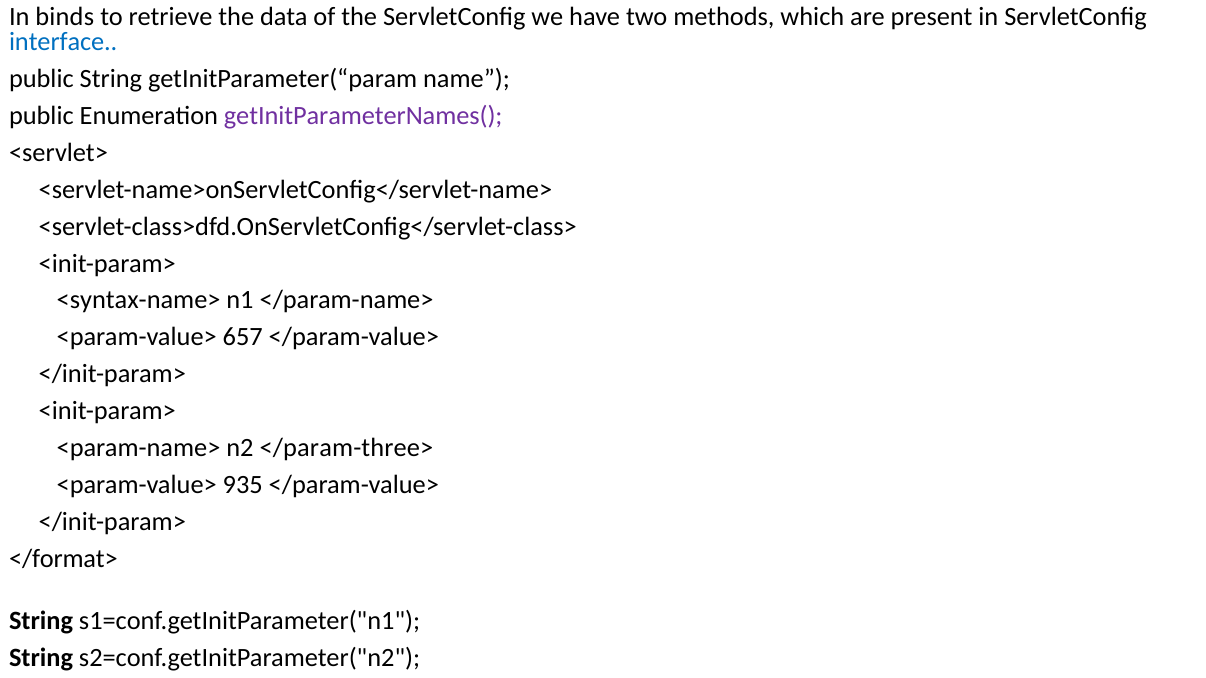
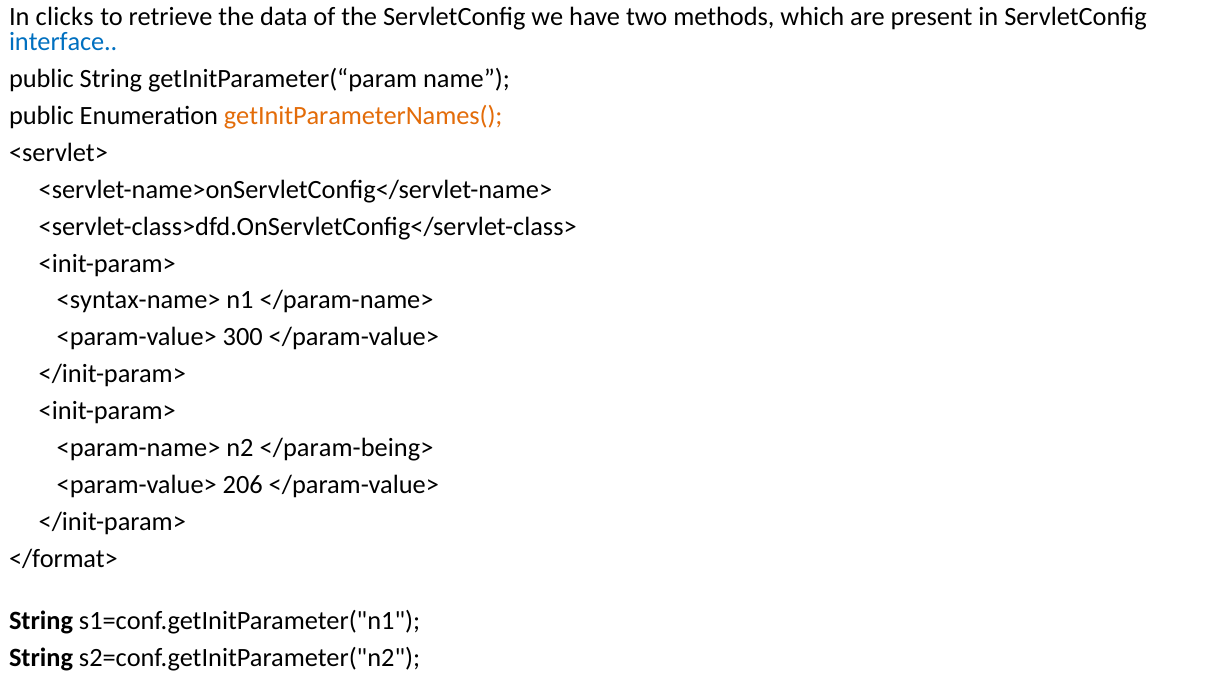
binds: binds -> clicks
getInitParameterNames( colour: purple -> orange
657: 657 -> 300
</param-three>: </param-three> -> </param-being>
935: 935 -> 206
